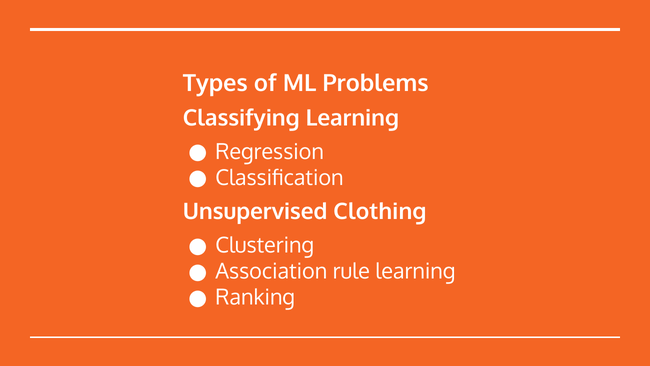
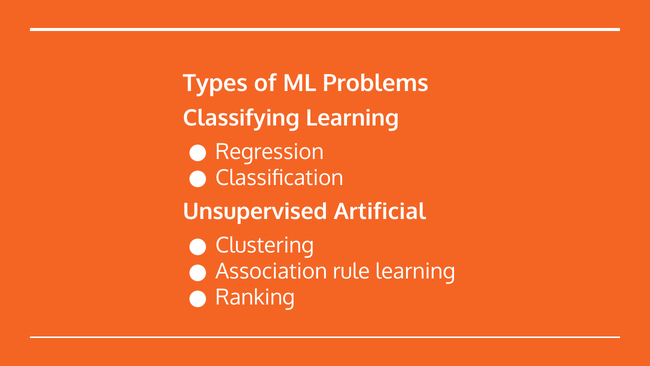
Clothing: Clothing -> Artificial
